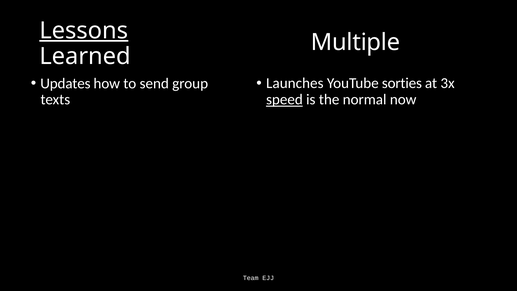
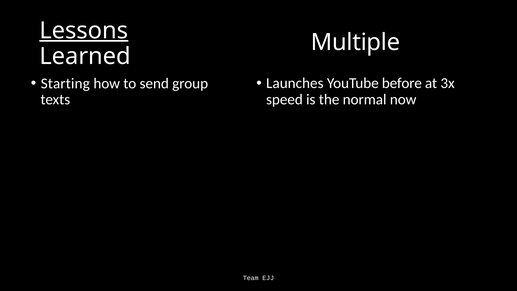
sorties: sorties -> before
Updates: Updates -> Starting
speed underline: present -> none
